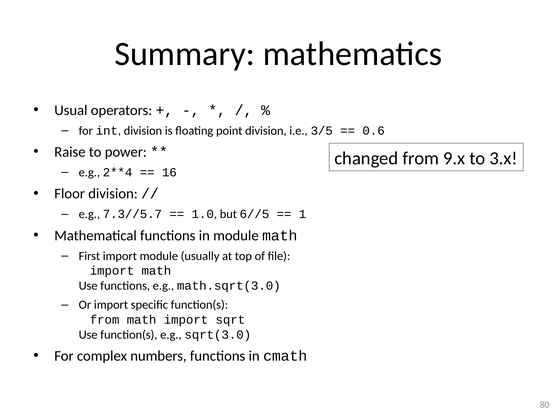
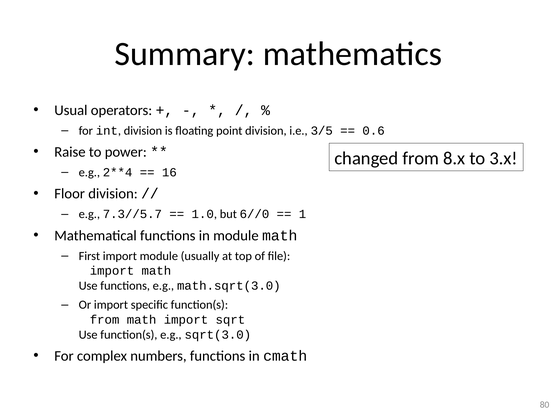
9.x: 9.x -> 8.x
6//5: 6//5 -> 6//0
